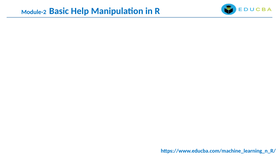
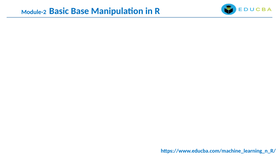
Help: Help -> Base
